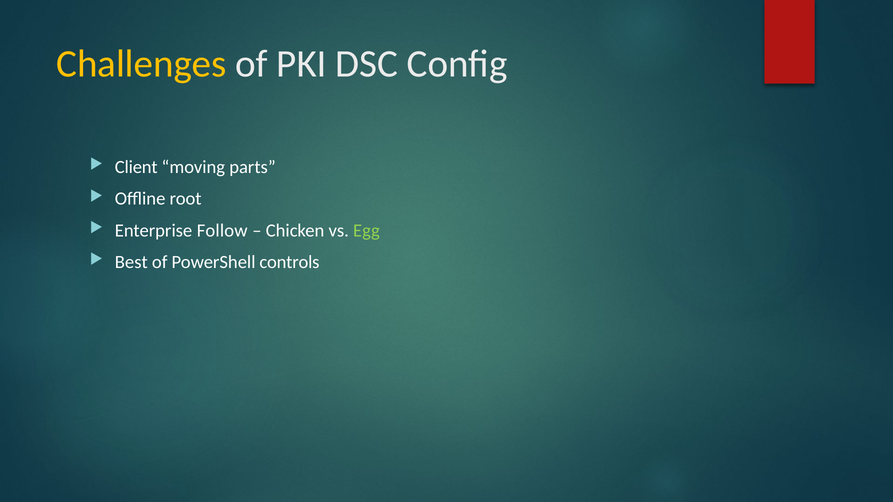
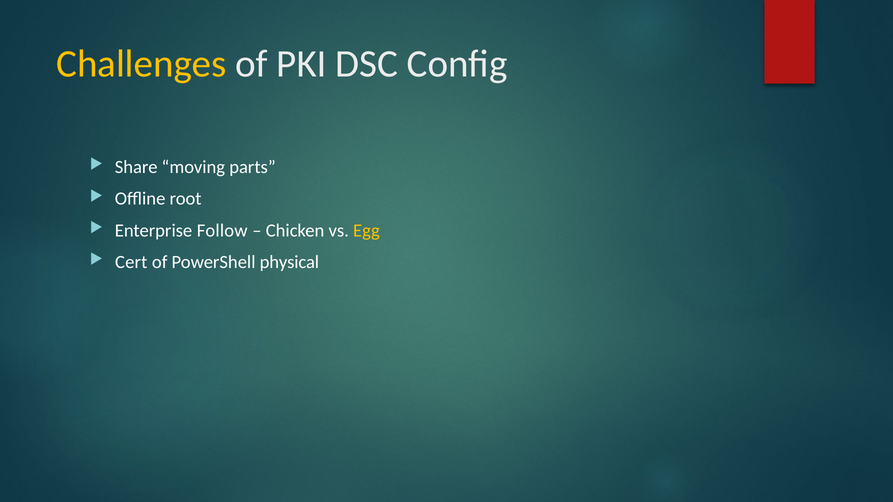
Client: Client -> Share
Egg colour: light green -> yellow
Best: Best -> Cert
controls: controls -> physical
